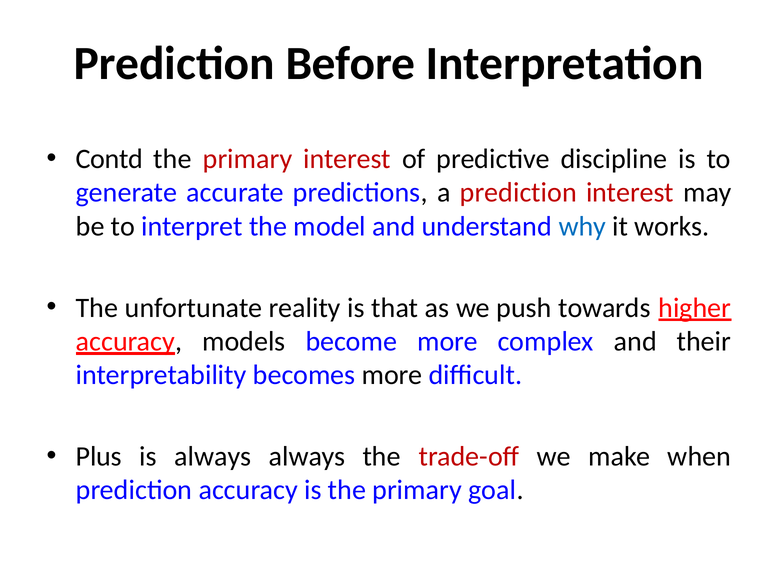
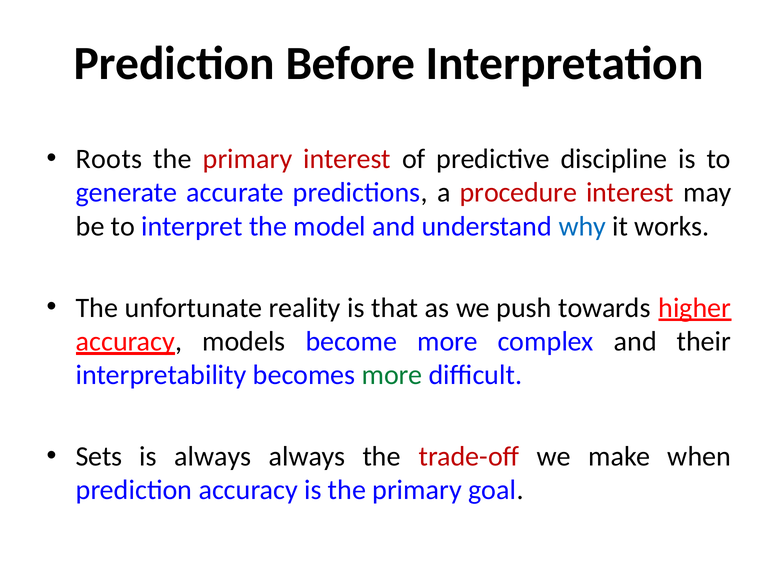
Contd: Contd -> Roots
a prediction: prediction -> procedure
more at (392, 375) colour: black -> green
Plus: Plus -> Sets
